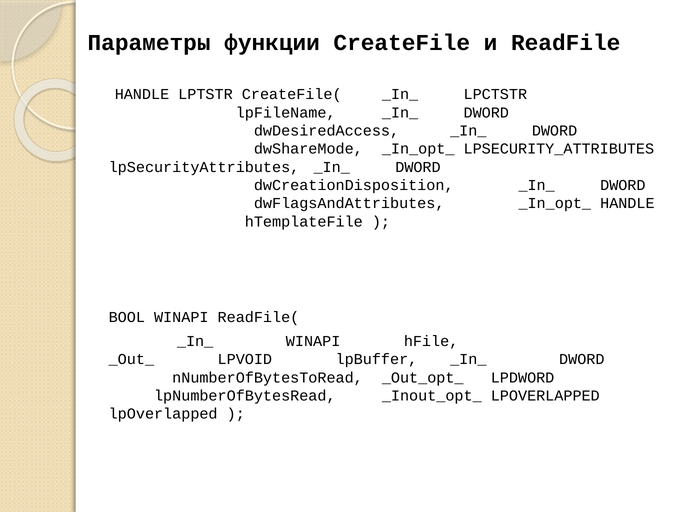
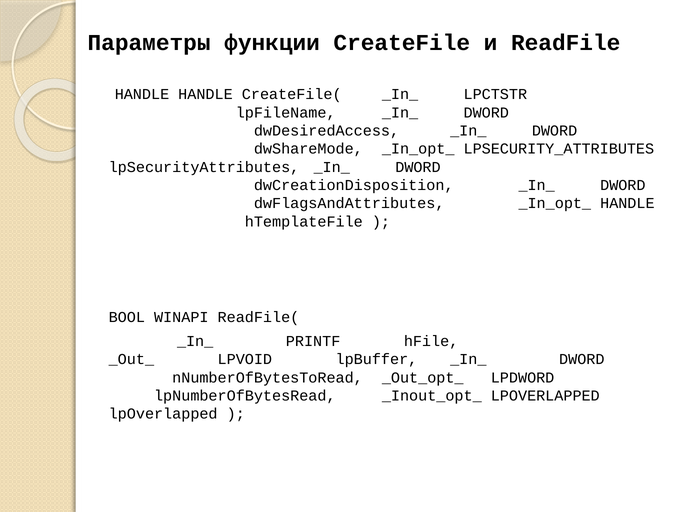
HANDLE LPTSTR: LPTSTR -> HANDLE
_In_ WINAPI: WINAPI -> PRINTF
